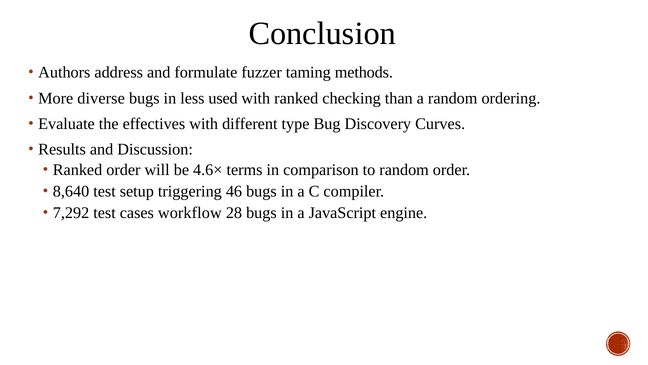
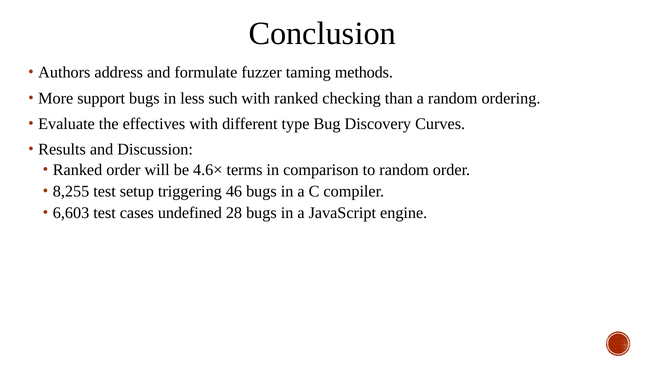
diverse: diverse -> support
used: used -> such
8,640: 8,640 -> 8,255
7,292: 7,292 -> 6,603
workflow: workflow -> undefined
